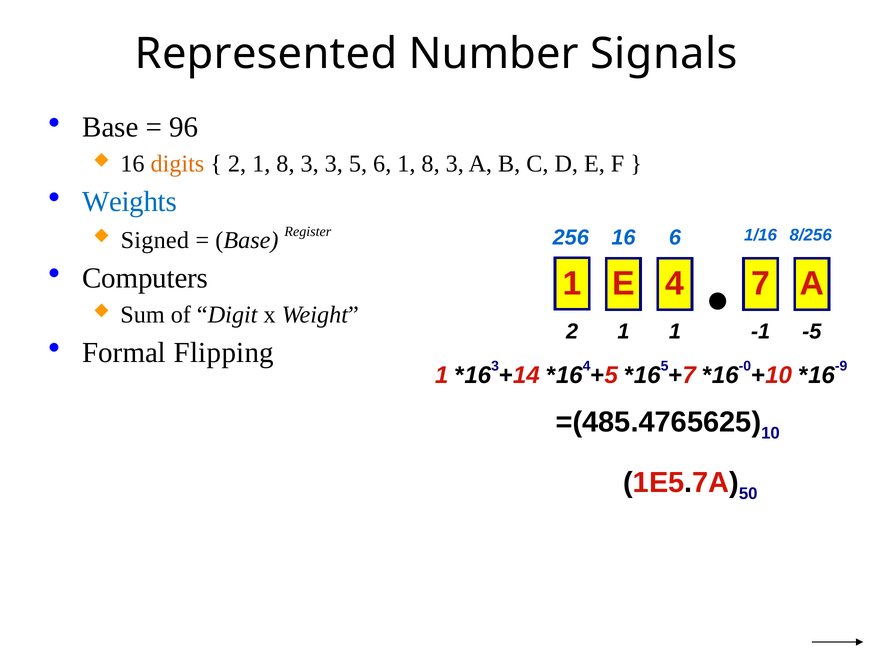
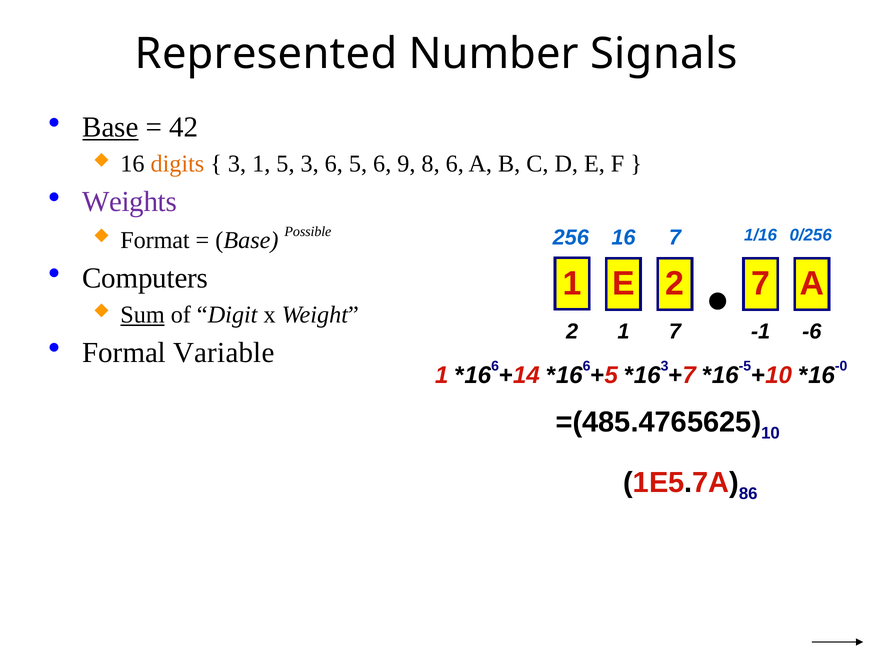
Base at (110, 127) underline: none -> present
96: 96 -> 42
2 at (237, 164): 2 -> 3
8 at (285, 164): 8 -> 5
3 3: 3 -> 6
6 1: 1 -> 9
3 at (455, 164): 3 -> 6
Weights colour: blue -> purple
16 6: 6 -> 7
8/256: 8/256 -> 0/256
Signed: Signed -> Format
Register: Register -> Possible
E 4: 4 -> 2
Sum underline: none -> present
1 1: 1 -> 7
-5: -5 -> -6
Flipping: Flipping -> Variable
3 at (495, 366): 3 -> 6
4 at (587, 366): 4 -> 6
5 at (665, 366): 5 -> 3
-0: -0 -> -5
-9: -9 -> -0
50: 50 -> 86
